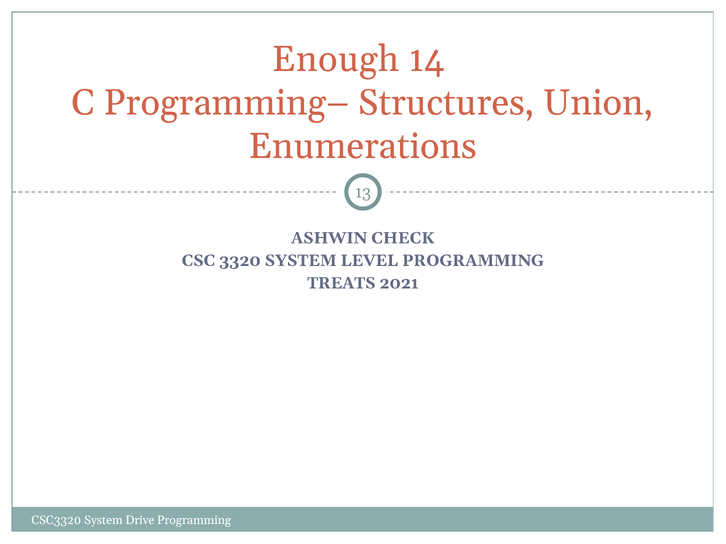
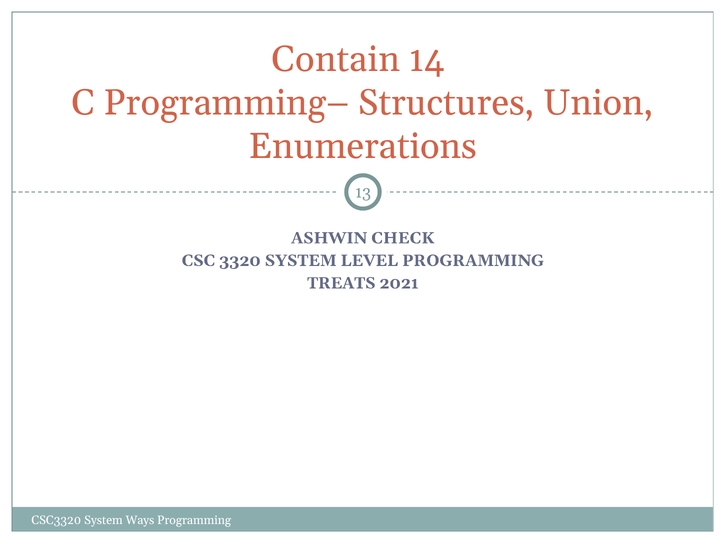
Enough: Enough -> Contain
Drive: Drive -> Ways
